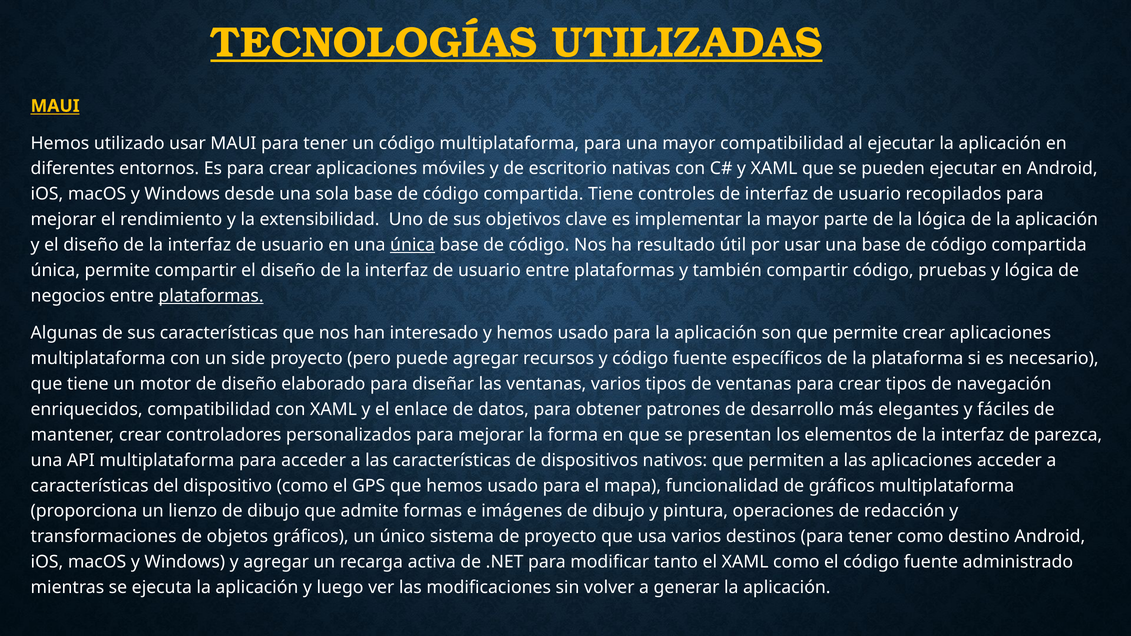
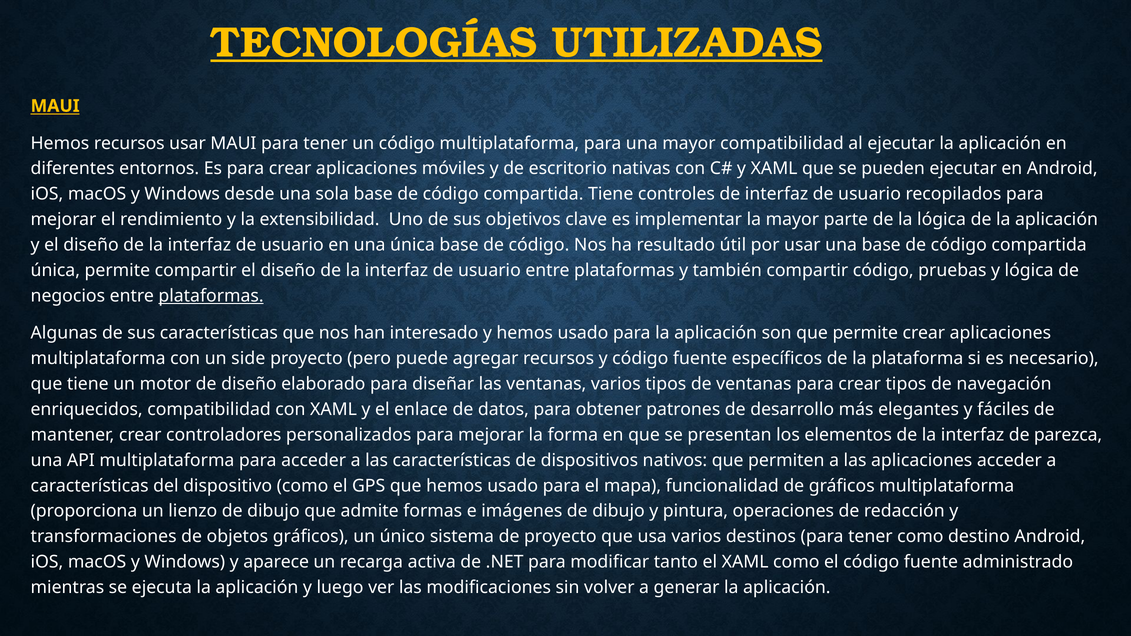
Hemos utilizado: utilizado -> recursos
única at (412, 245) underline: present -> none
y agregar: agregar -> aparece
